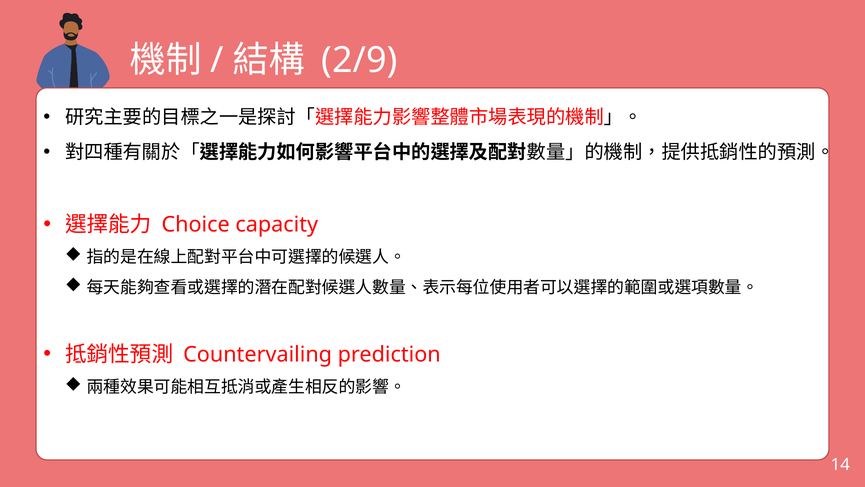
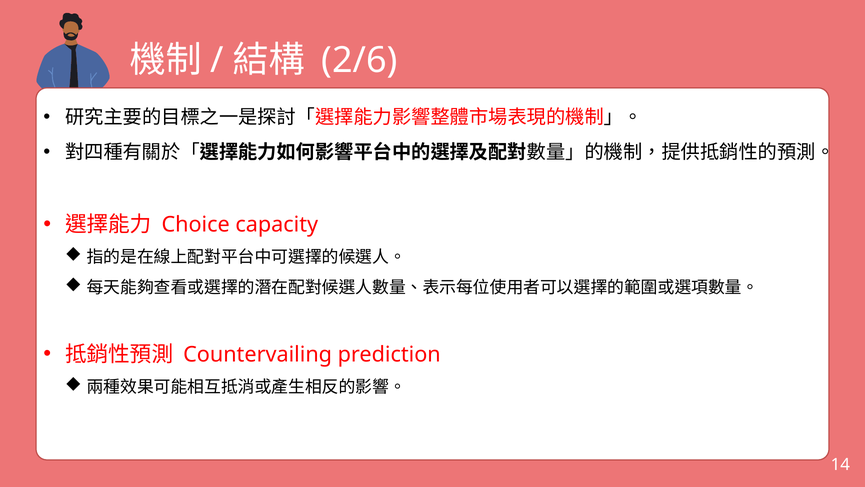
2/9: 2/9 -> 2/6
